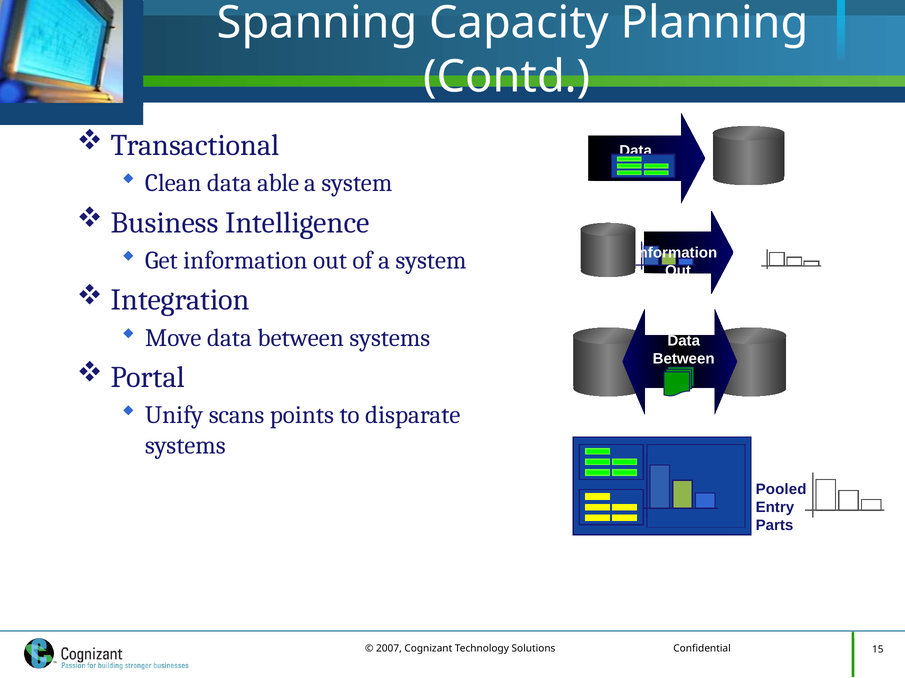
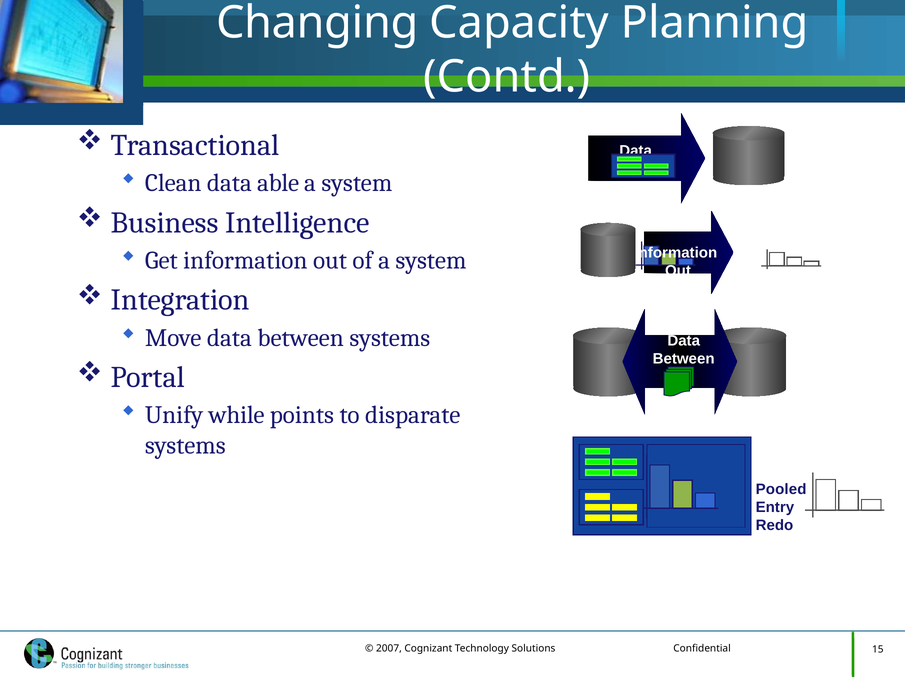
Spanning: Spanning -> Changing
scans: scans -> while
Parts: Parts -> Redo
